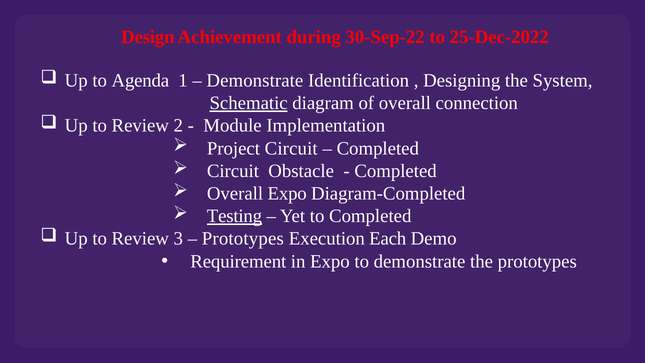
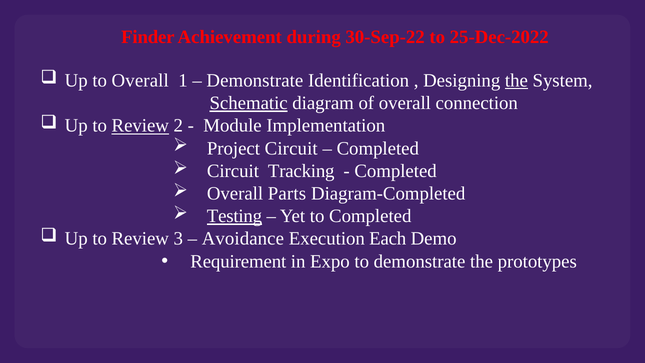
Design: Design -> Finder
to Agenda: Agenda -> Overall
the at (516, 80) underline: none -> present
Review at (140, 126) underline: none -> present
Obstacle: Obstacle -> Tracking
Overall Expo: Expo -> Parts
Prototypes at (243, 239): Prototypes -> Avoidance
